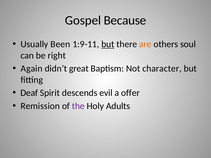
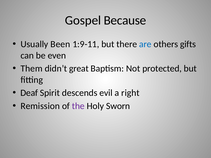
but at (108, 44) underline: present -> none
are colour: orange -> blue
soul: soul -> gifts
right: right -> even
Again: Again -> Them
character: character -> protected
offer: offer -> right
Adults: Adults -> Sworn
